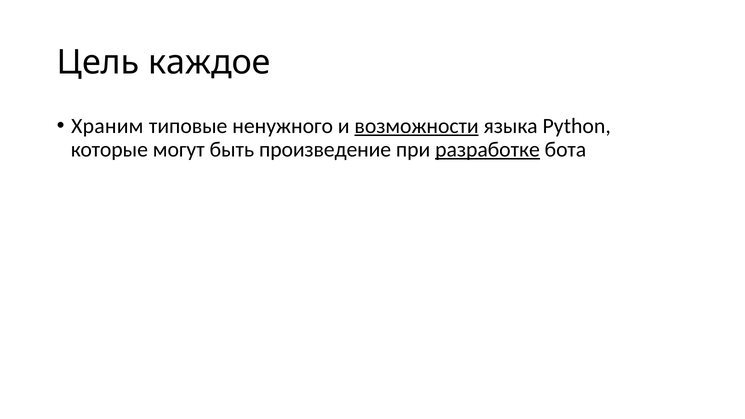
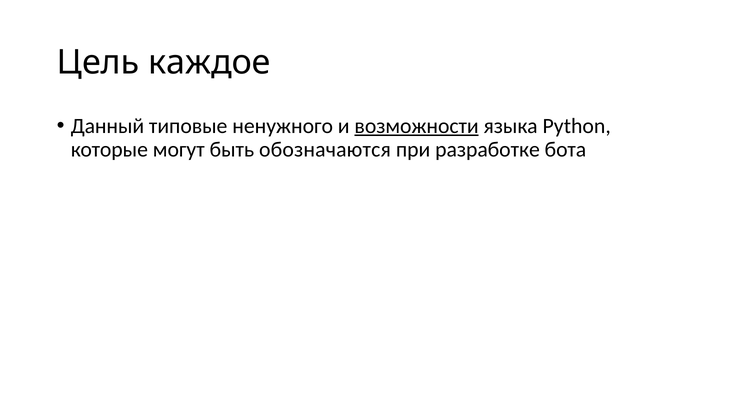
Храним: Храним -> Данный
произведение: произведение -> обозначаются
разработке underline: present -> none
